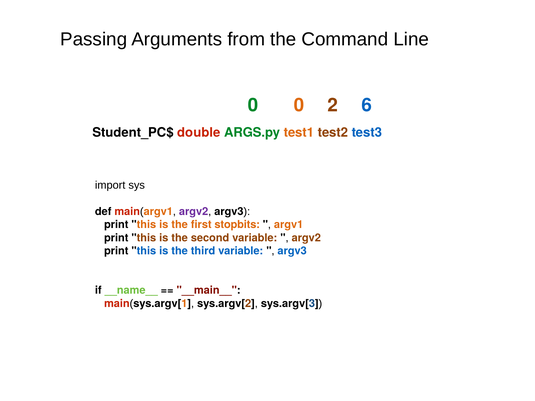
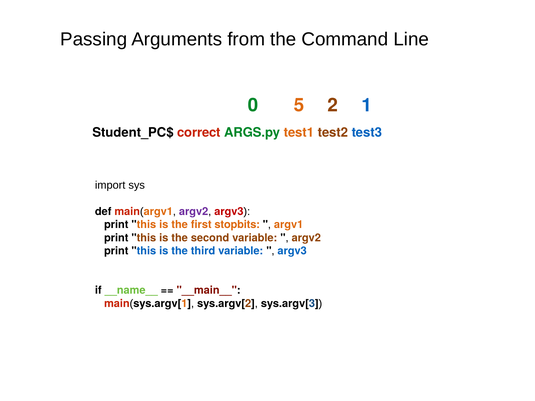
0 0: 0 -> 5
6: 6 -> 1
double: double -> correct
argv3 at (229, 212) colour: black -> red
